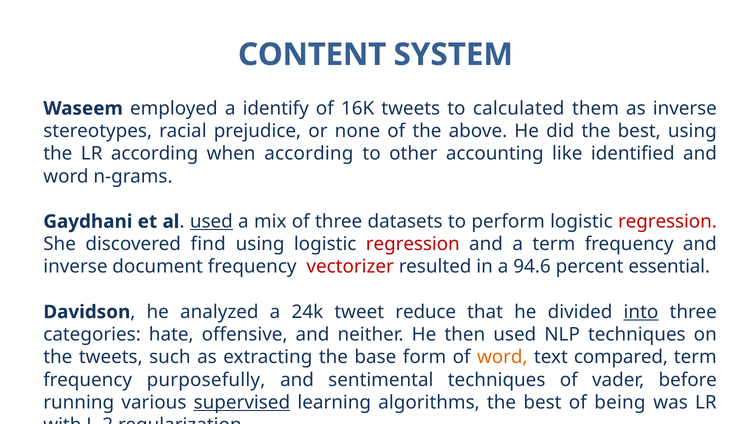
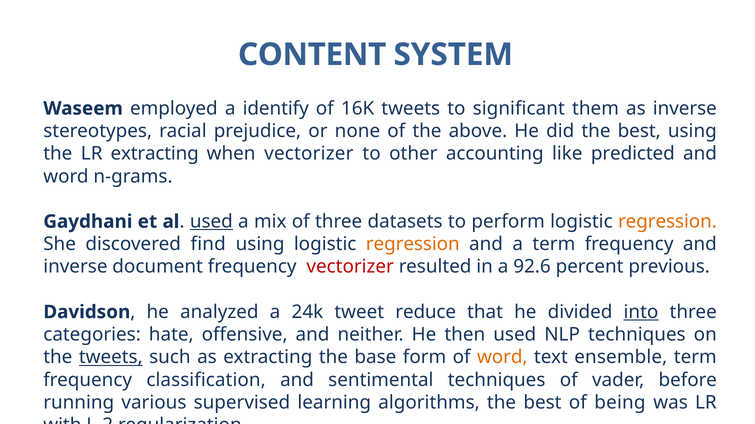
calculated: calculated -> significant
LR according: according -> extracting
when according: according -> vectorizer
identified: identified -> predicted
regression at (667, 222) colour: red -> orange
regression at (413, 245) colour: red -> orange
94.6: 94.6 -> 92.6
essential: essential -> previous
tweets at (111, 358) underline: none -> present
compared: compared -> ensemble
purposefully: purposefully -> classification
supervised underline: present -> none
